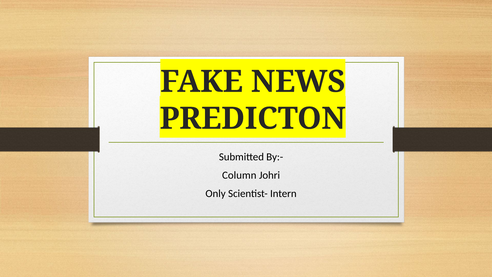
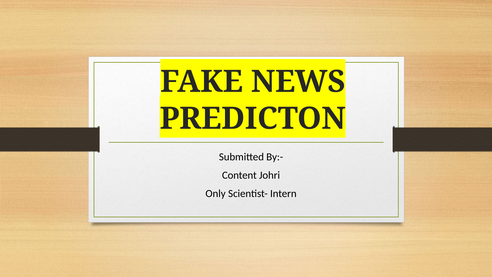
Column: Column -> Content
